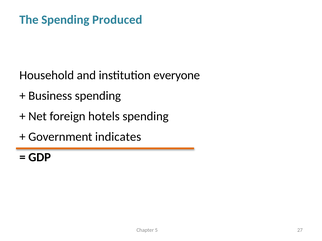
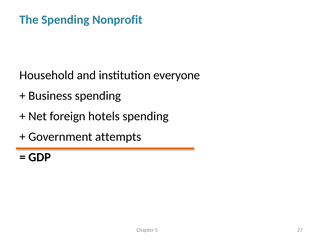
Produced: Produced -> Nonprofit
indicates: indicates -> attempts
